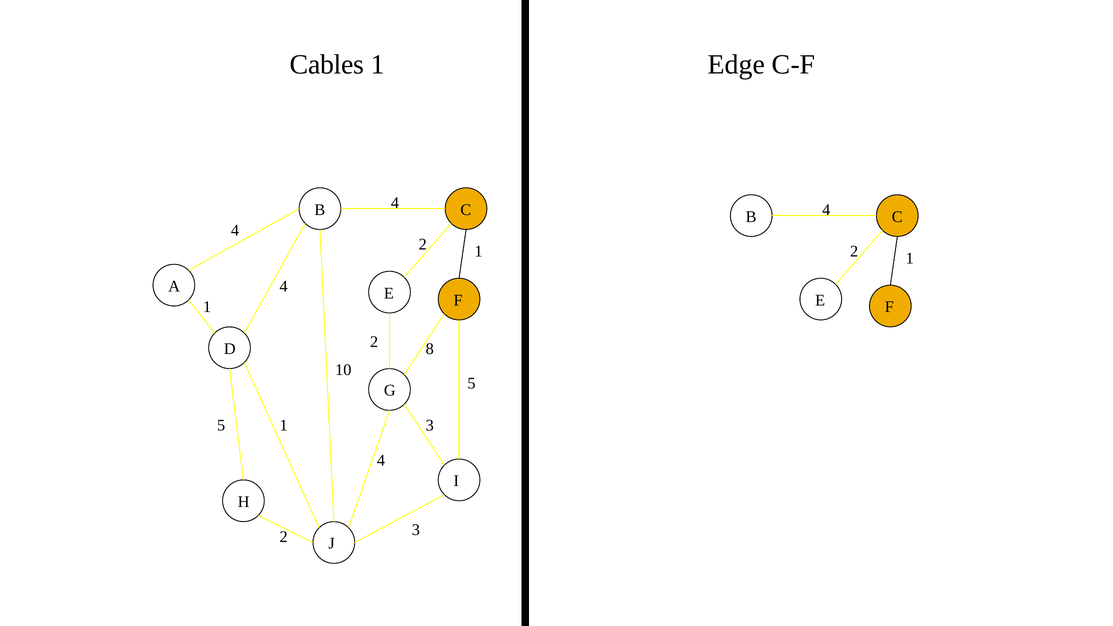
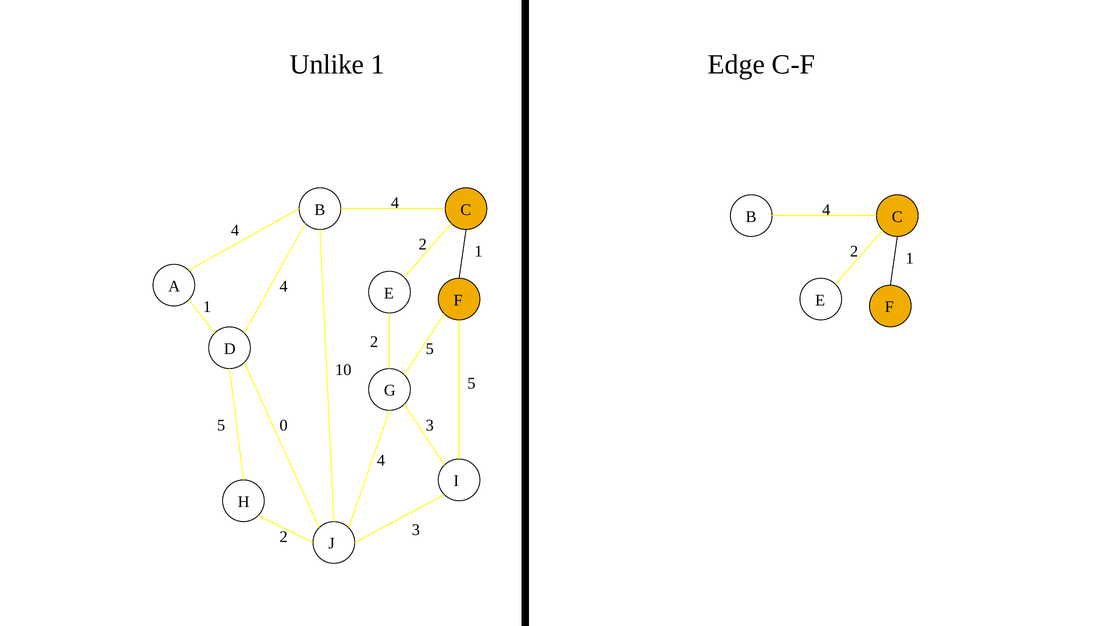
Cables: Cables -> Unlike
8 at (430, 349): 8 -> 5
5 1: 1 -> 0
